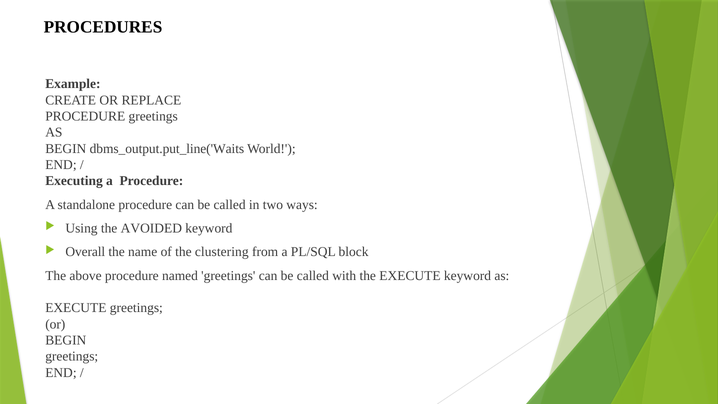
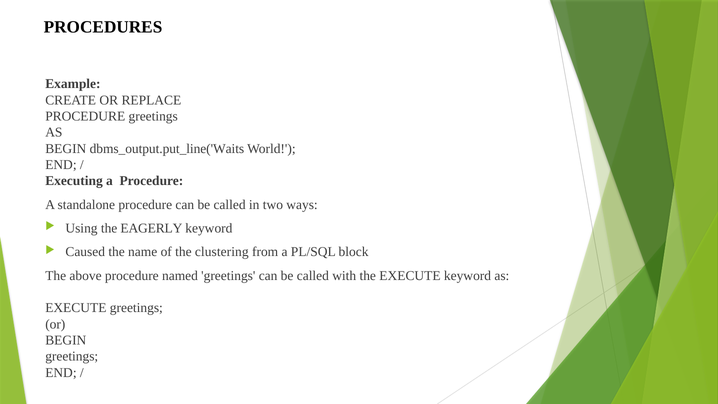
AVOIDED: AVOIDED -> EAGERLY
Overall: Overall -> Caused
